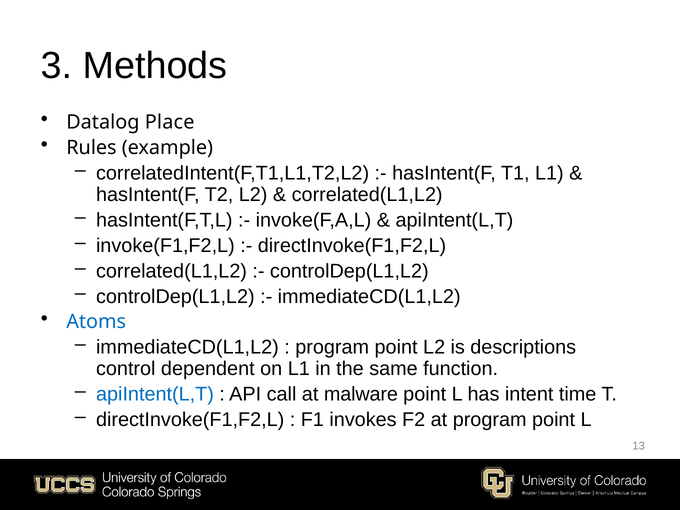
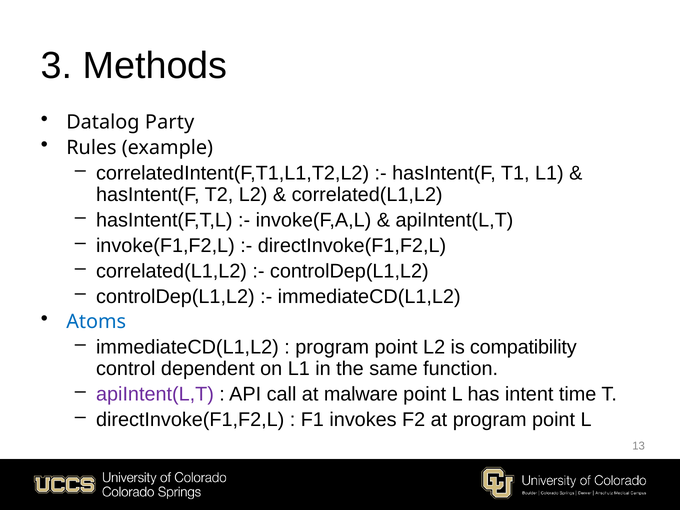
Place: Place -> Party
descriptions: descriptions -> compatibility
apiIntent(L,T at (155, 394) colour: blue -> purple
